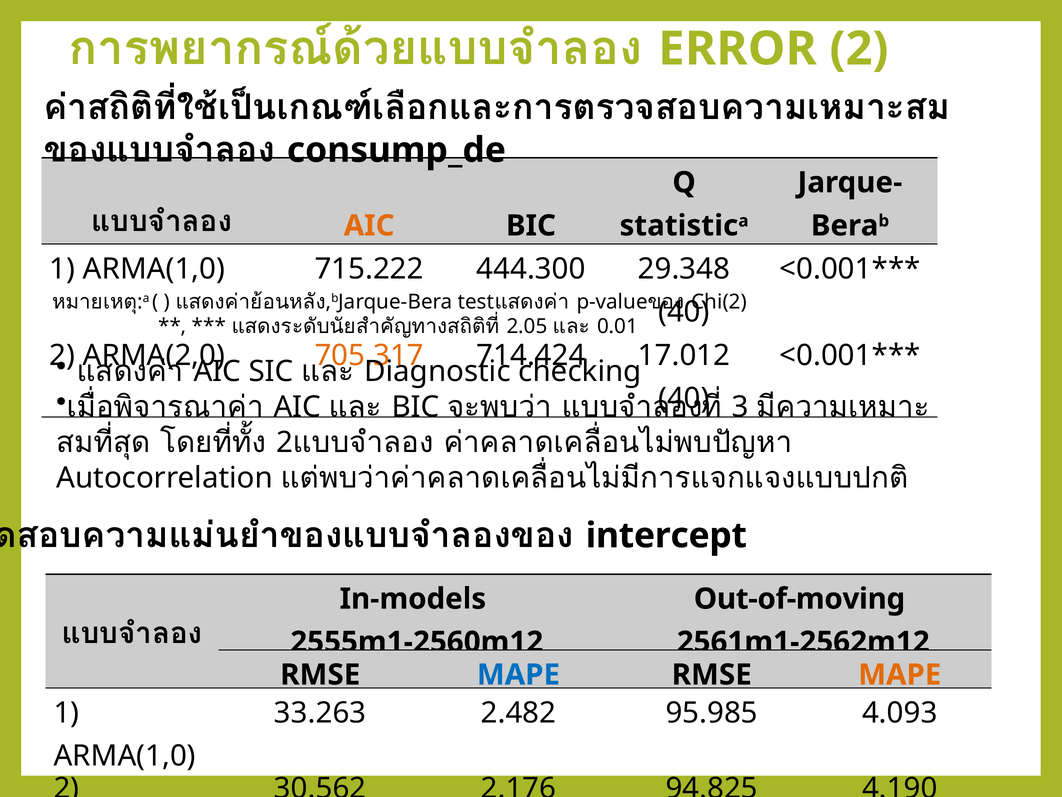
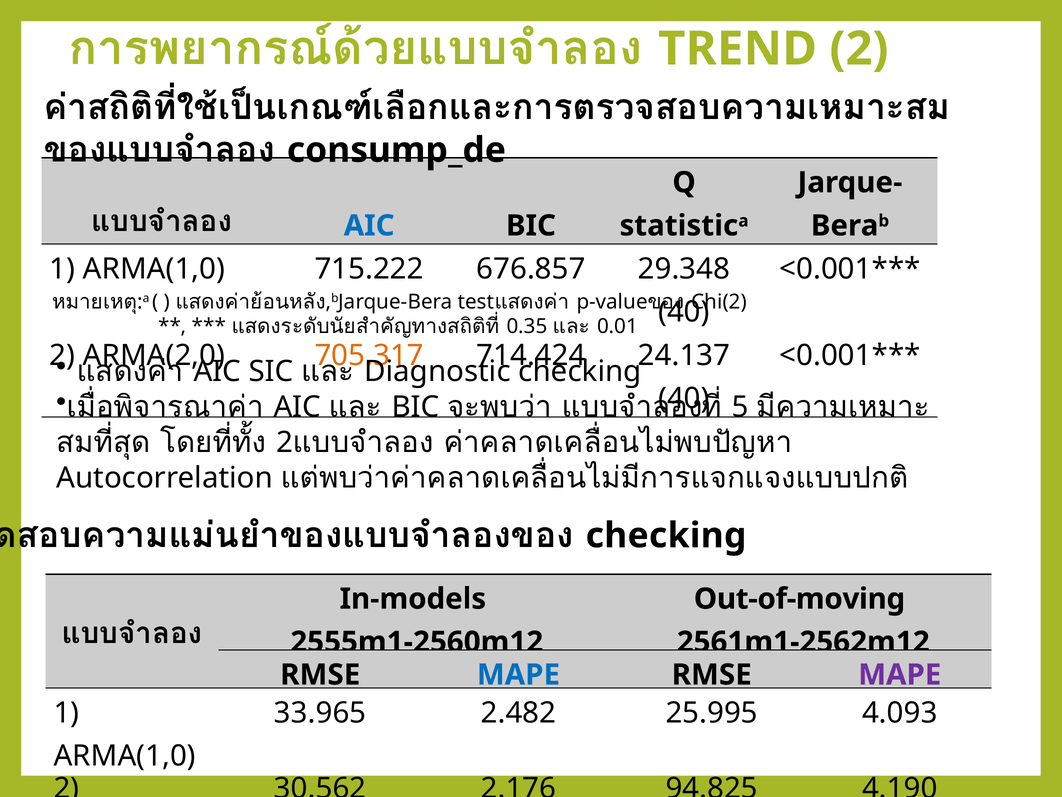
ERROR: ERROR -> TREND
AIC at (369, 226) colour: orange -> blue
444.300: 444.300 -> 676.857
2.05: 2.05 -> 0.35
17.012: 17.012 -> 24.137
3: 3 -> 5
intercept at (666, 535): intercept -> checking
MAPE at (900, 674) colour: orange -> purple
33.263: 33.263 -> 33.965
95.985: 95.985 -> 25.995
